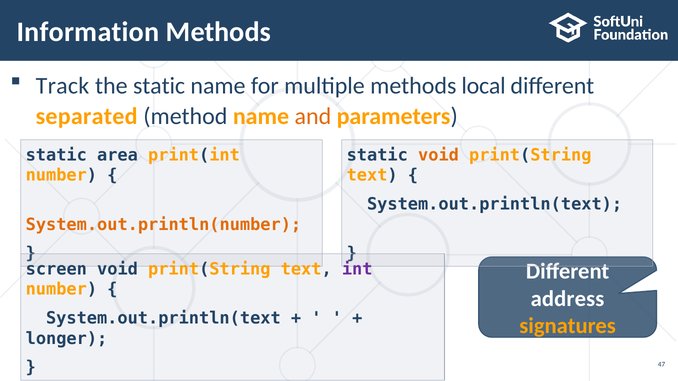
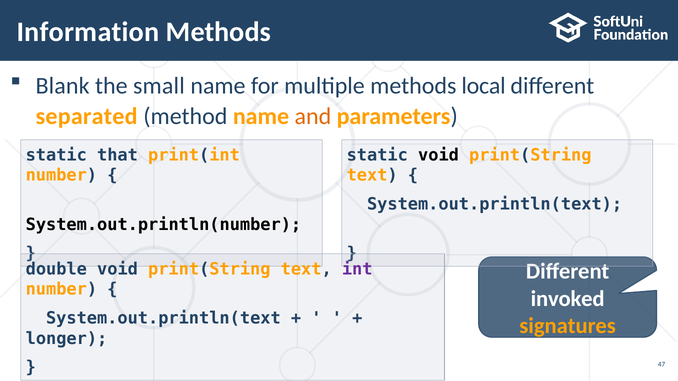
Track: Track -> Blank
the static: static -> small
area: area -> that
void at (438, 155) colour: orange -> black
System.out.println(number colour: orange -> black
screen: screen -> double
address: address -> invoked
